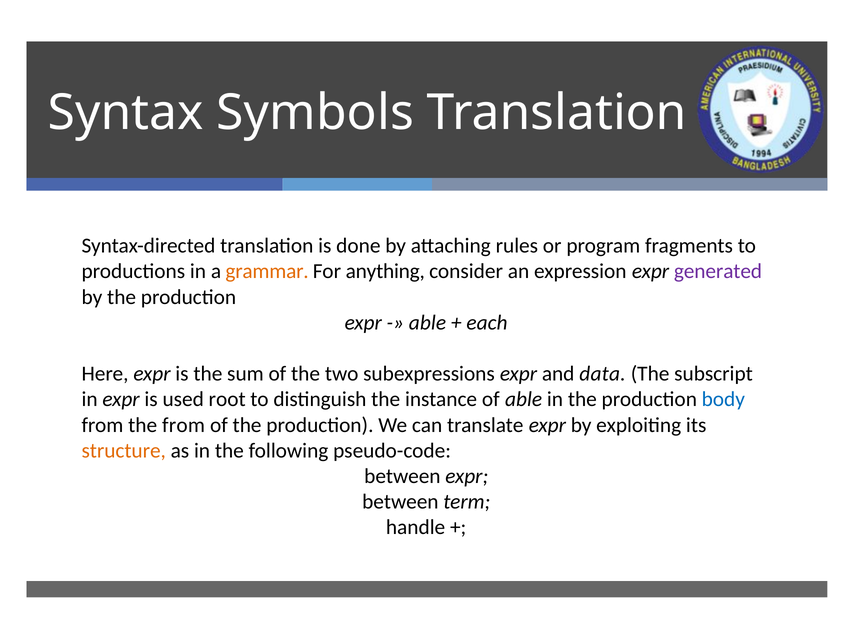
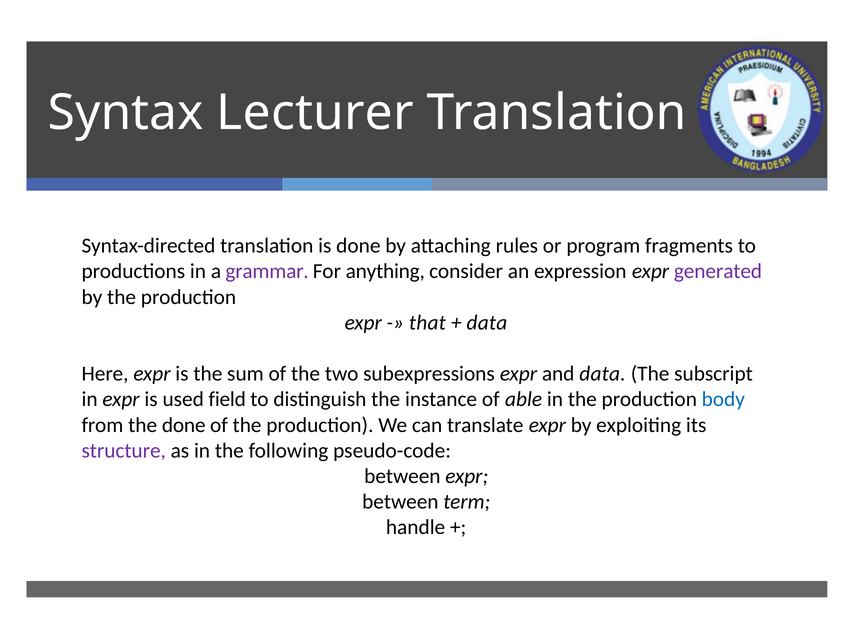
Symbols: Symbols -> Lecturer
grammar colour: orange -> purple
able at (427, 323): able -> that
each at (487, 323): each -> data
root: root -> field
the from: from -> done
structure colour: orange -> purple
